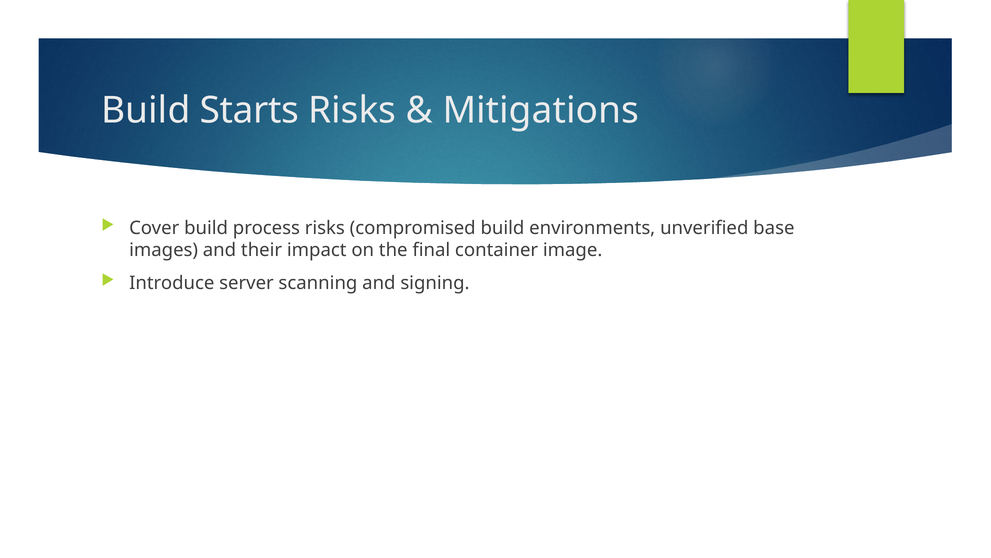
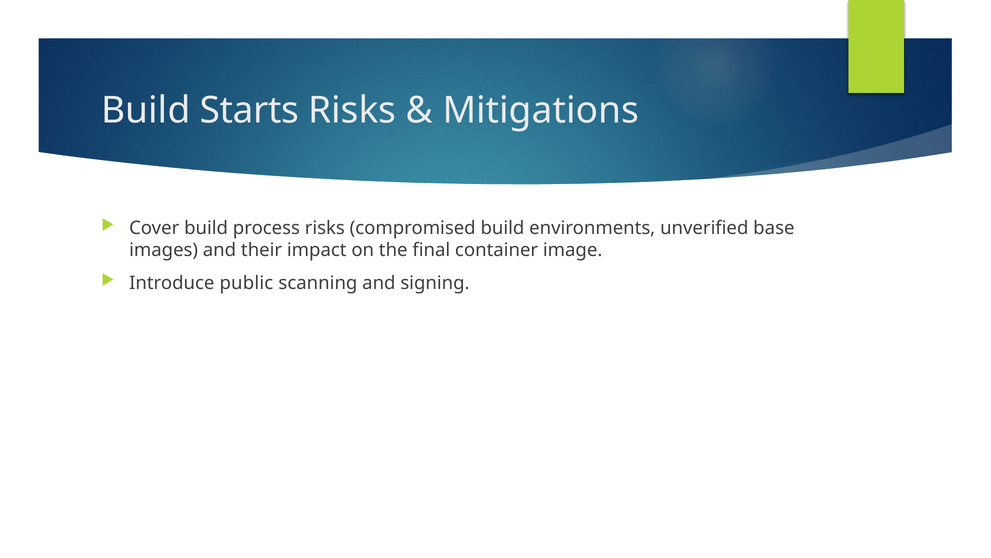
server: server -> public
